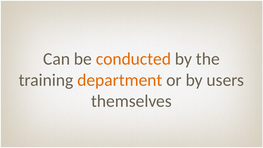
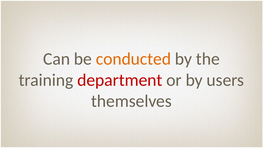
department colour: orange -> red
